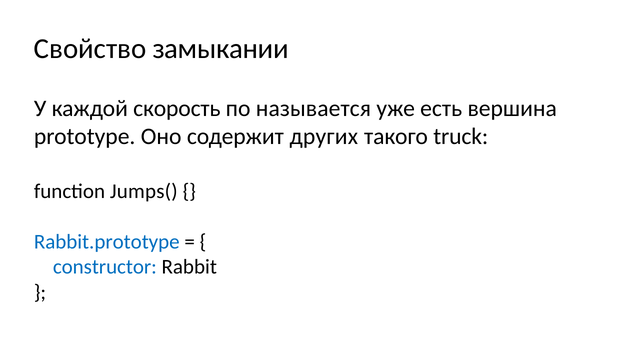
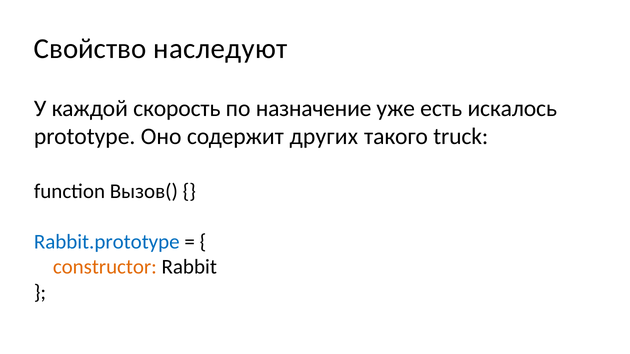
замыкании: замыкании -> наследуют
называется: называется -> назначение
вершина: вершина -> искалось
Jumps(: Jumps( -> Вызов(
constructor colour: blue -> orange
